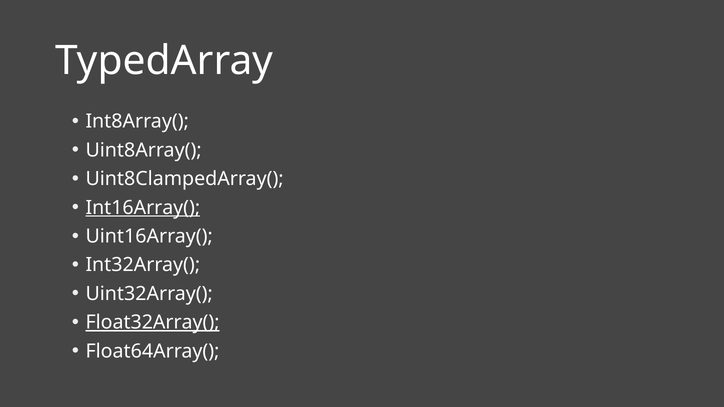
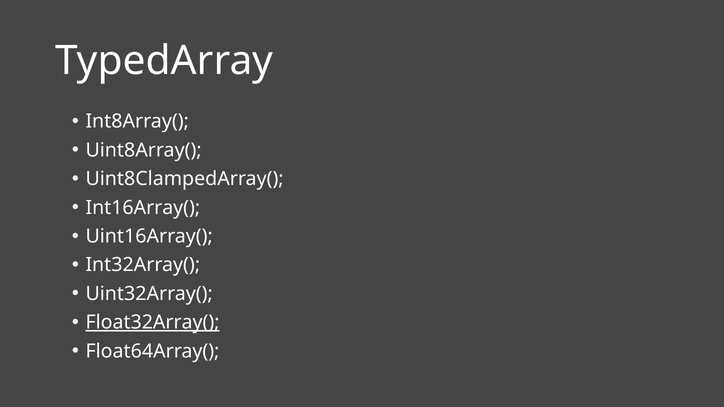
Int16Array( underline: present -> none
